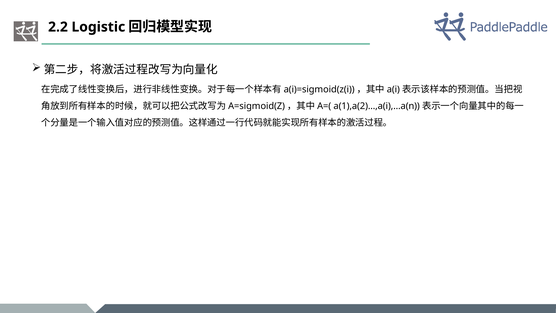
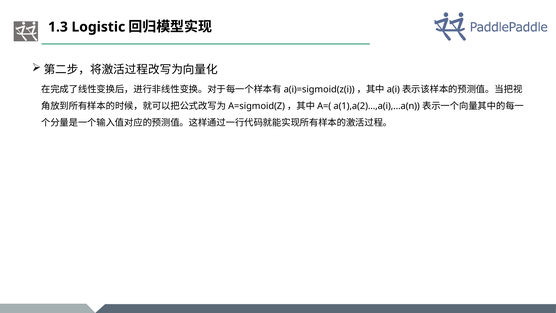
2.2: 2.2 -> 1.3
